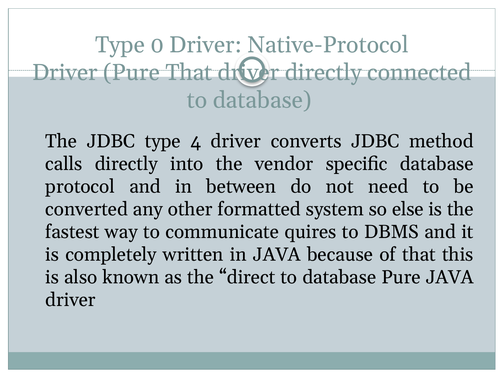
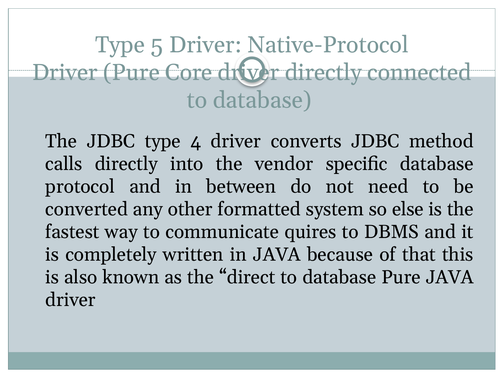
0: 0 -> 5
Pure That: That -> Core
